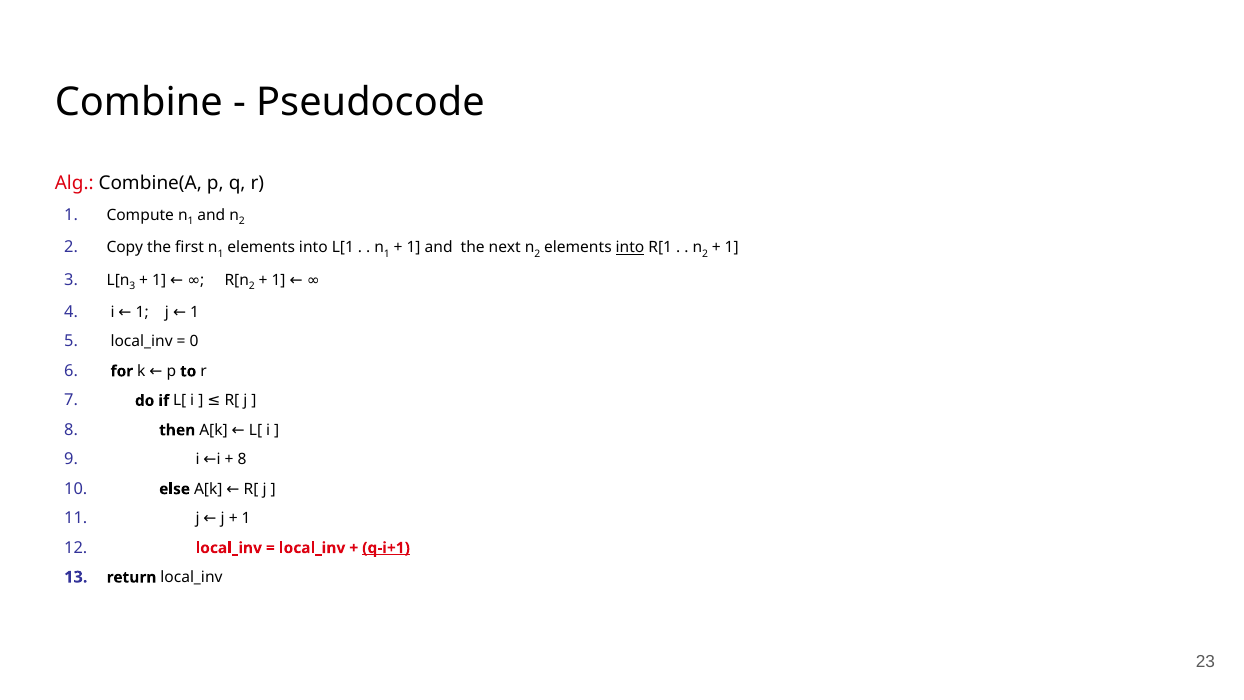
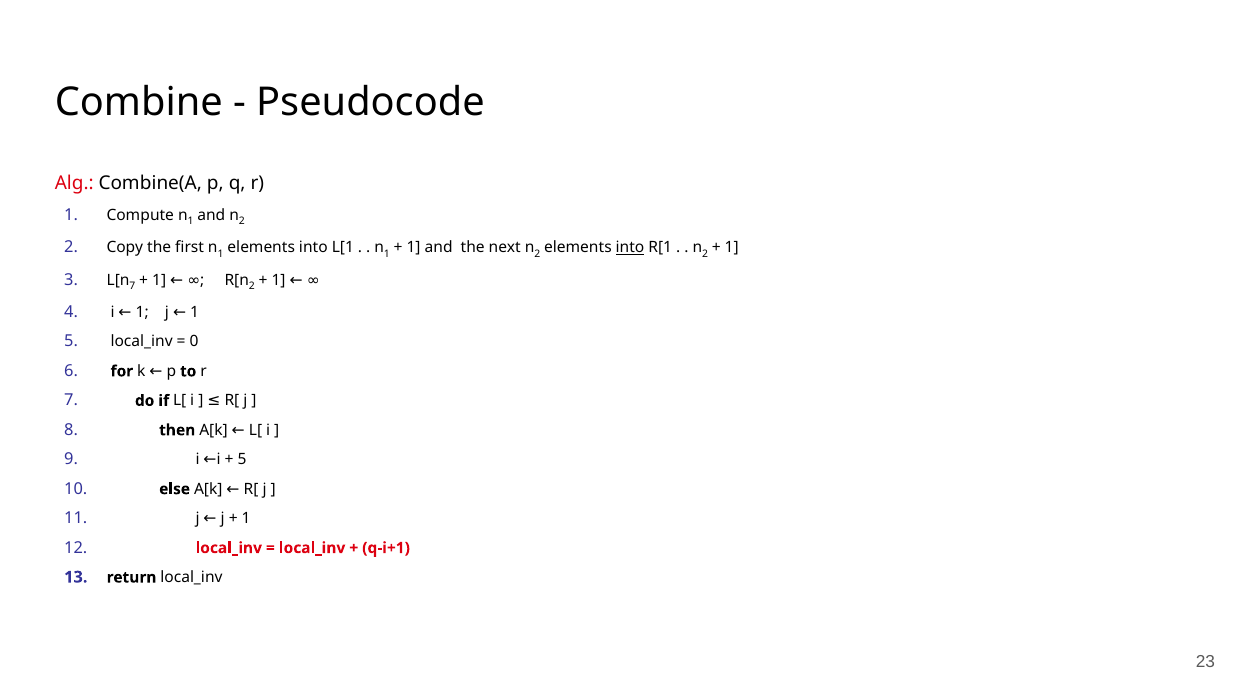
3 at (132, 286): 3 -> 7
8 at (242, 459): 8 -> 5
q-i+1 underline: present -> none
